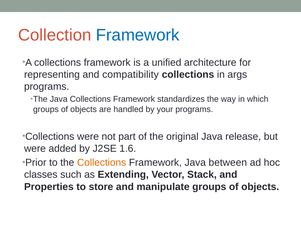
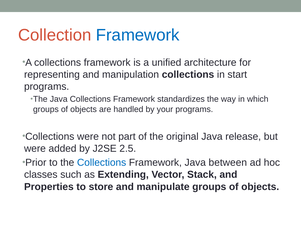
compatibility: compatibility -> manipulation
args: args -> start
1.6: 1.6 -> 2.5
Collections at (102, 162) colour: orange -> blue
